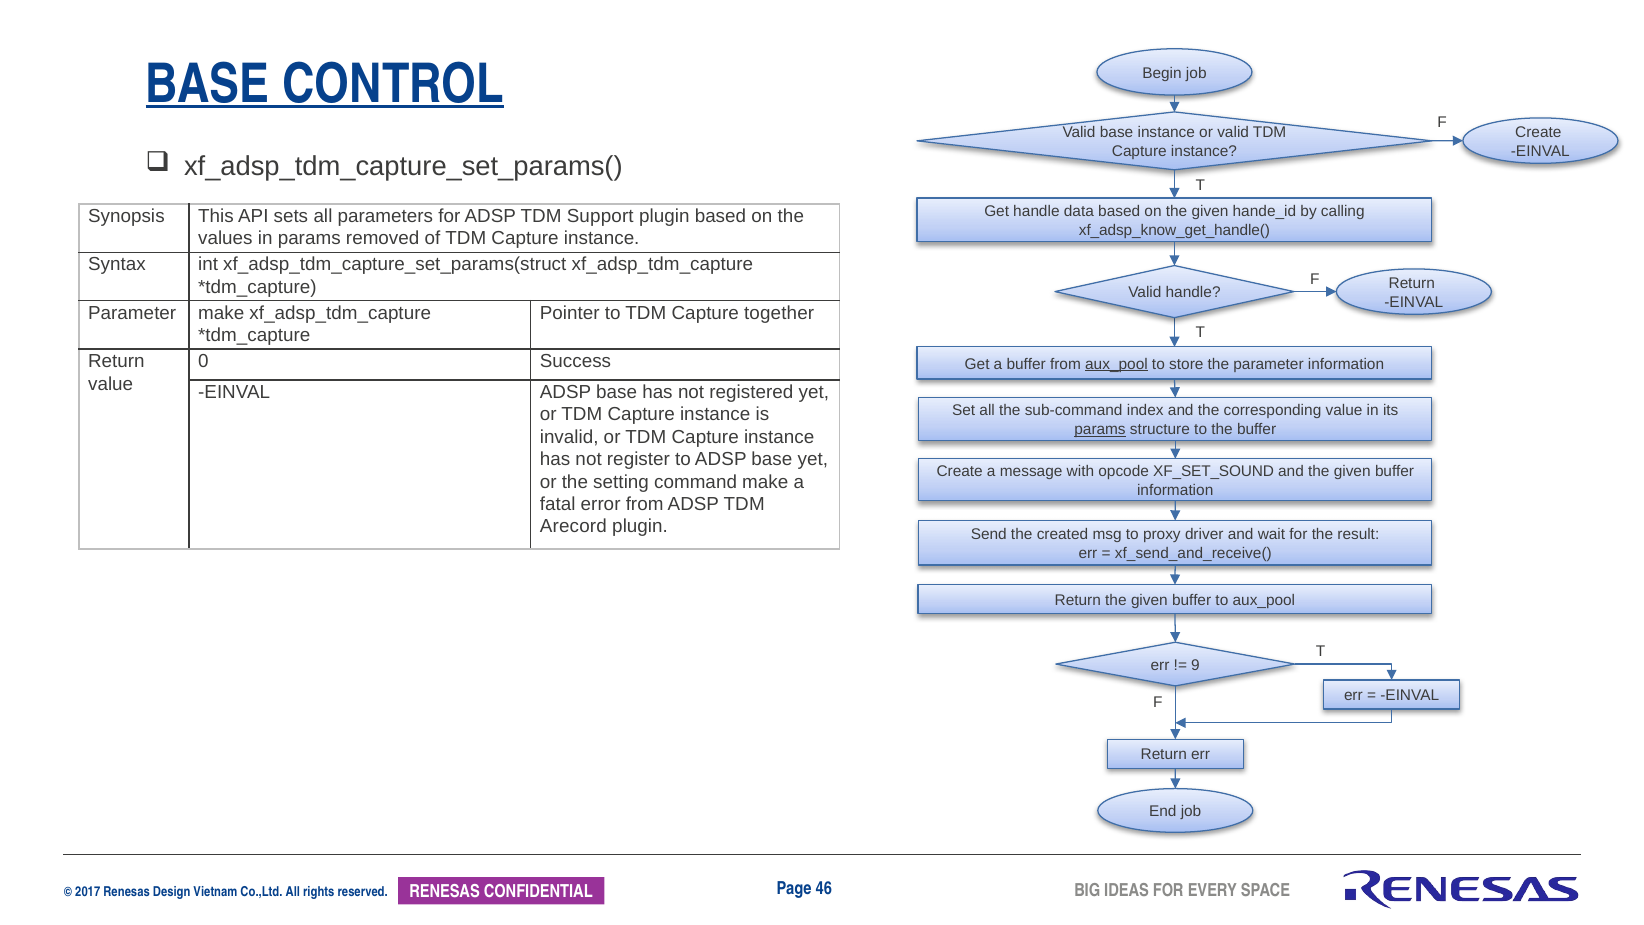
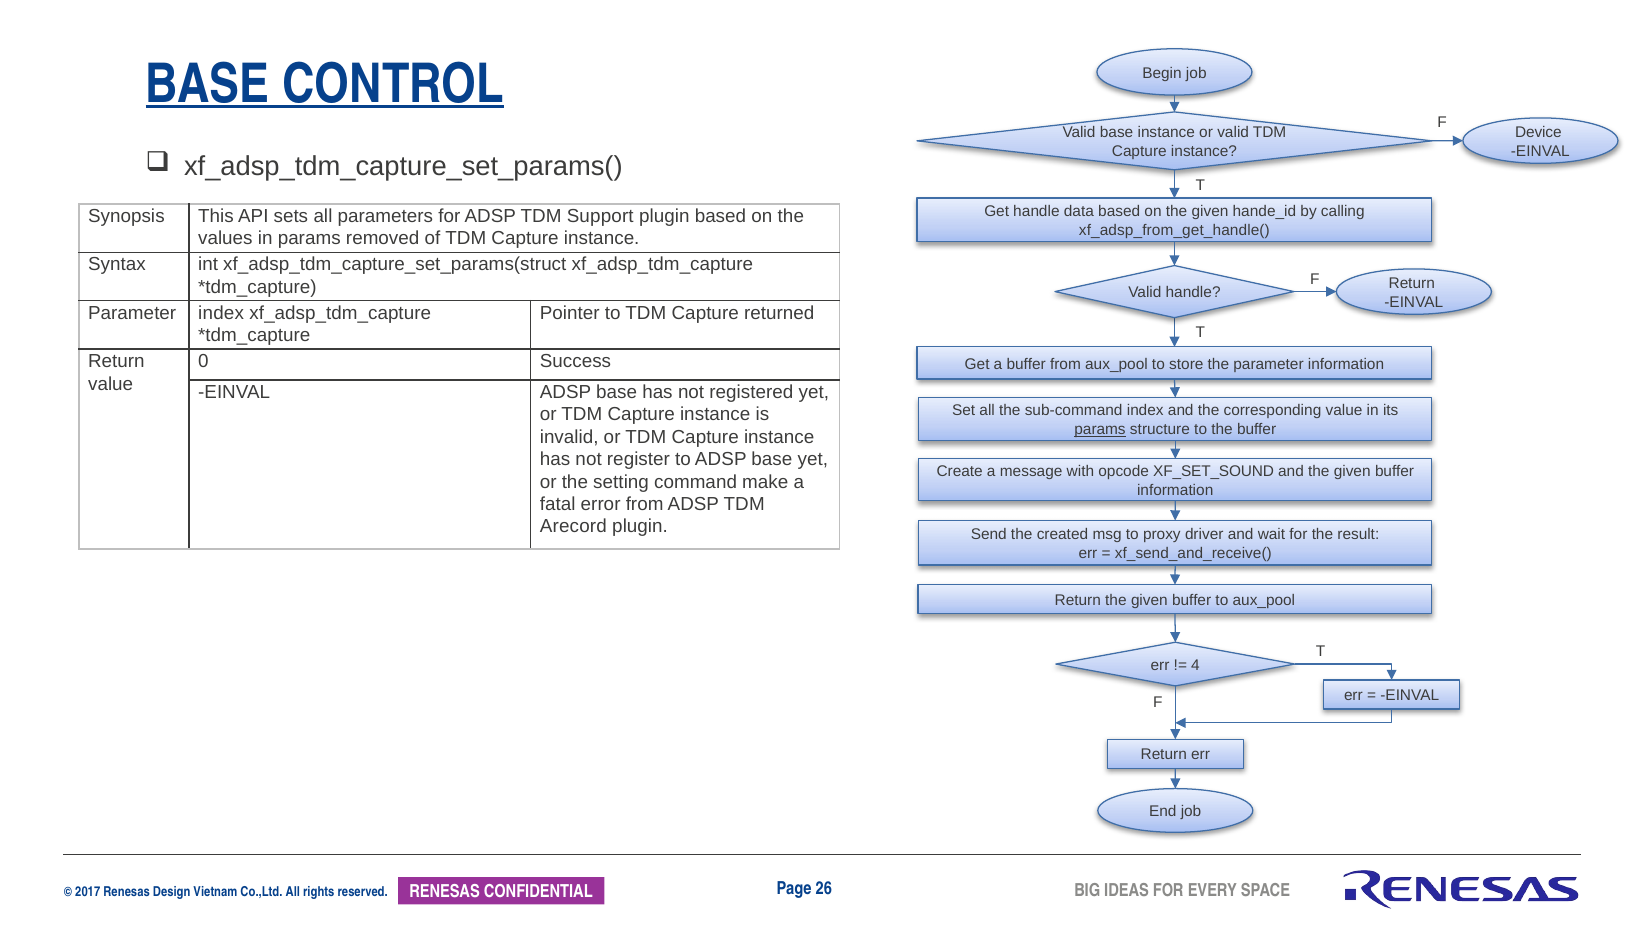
Create at (1538, 132): Create -> Device
xf_adsp_know_get_handle(: xf_adsp_know_get_handle( -> xf_adsp_from_get_handle(
Parameter make: make -> index
together: together -> returned
aux_pool at (1116, 364) underline: present -> none
9: 9 -> 4
46: 46 -> 26
